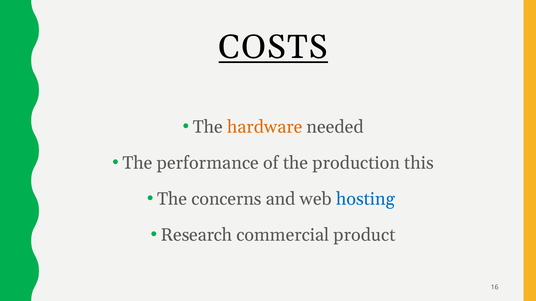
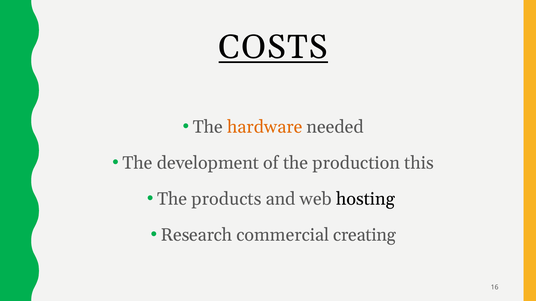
performance: performance -> development
concerns: concerns -> products
hosting colour: blue -> black
product: product -> creating
